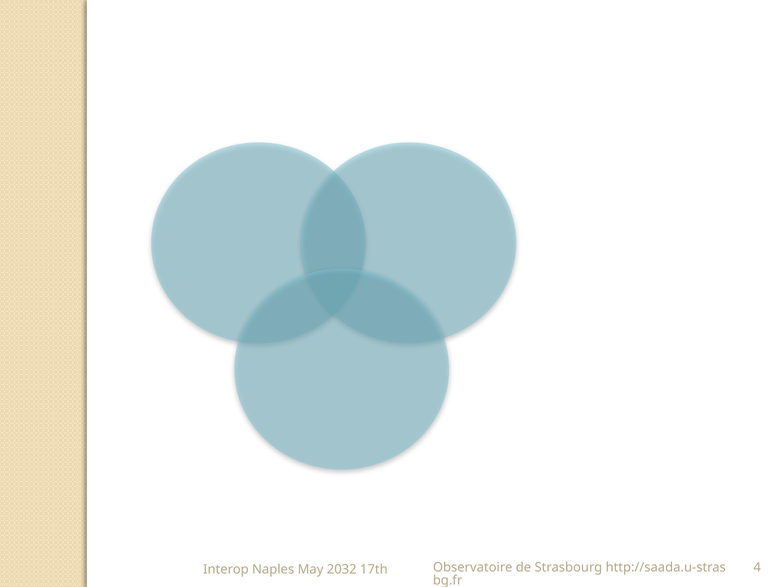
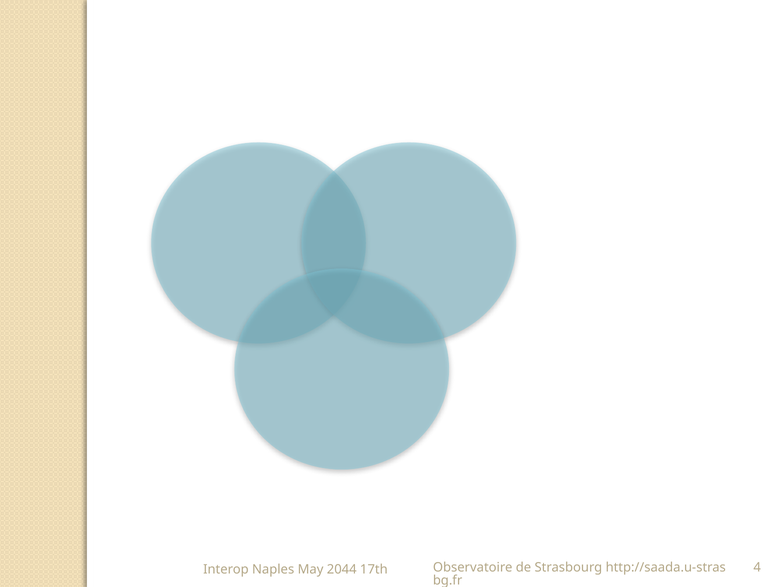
2032: 2032 -> 2044
